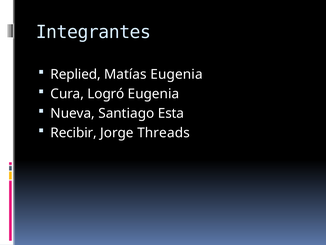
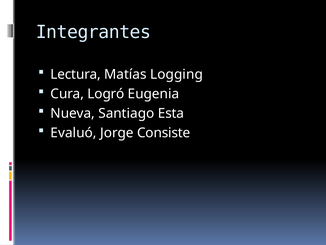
Replied: Replied -> Lectura
Matías Eugenia: Eugenia -> Logging
Recibir: Recibir -> Evaluó
Threads: Threads -> Consiste
